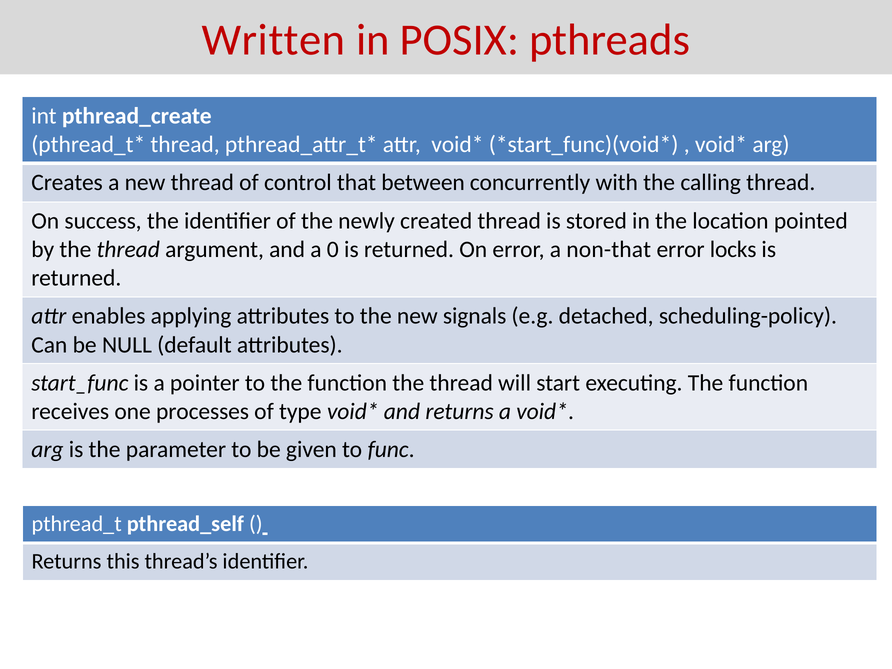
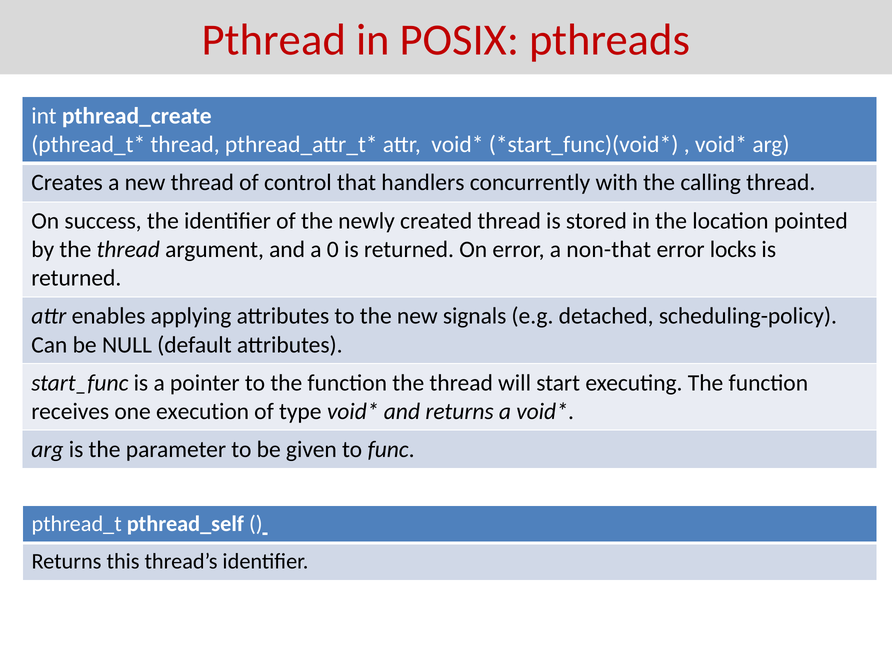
Written: Written -> Pthread
between: between -> handlers
processes: processes -> execution
